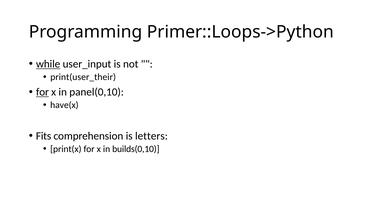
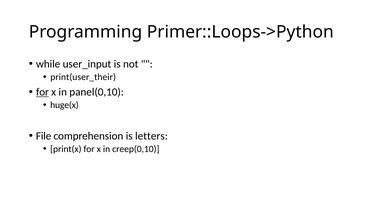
while underline: present -> none
have(x: have(x -> huge(x
Fits: Fits -> File
builds(0,10: builds(0,10 -> creep(0,10
